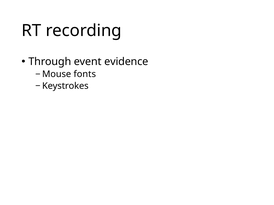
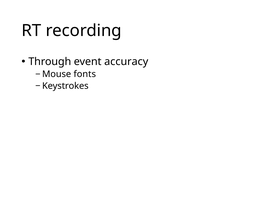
evidence: evidence -> accuracy
